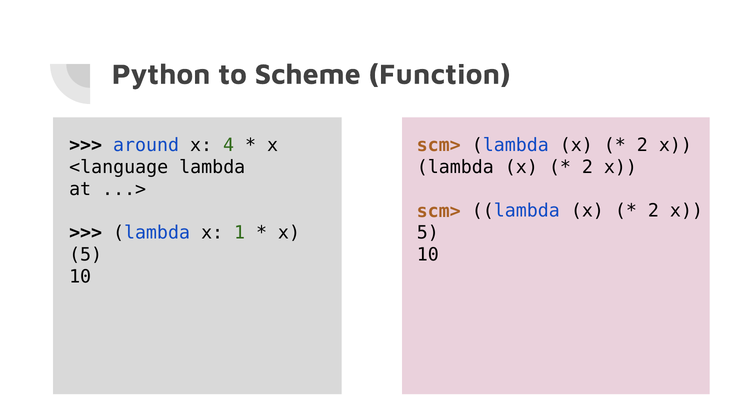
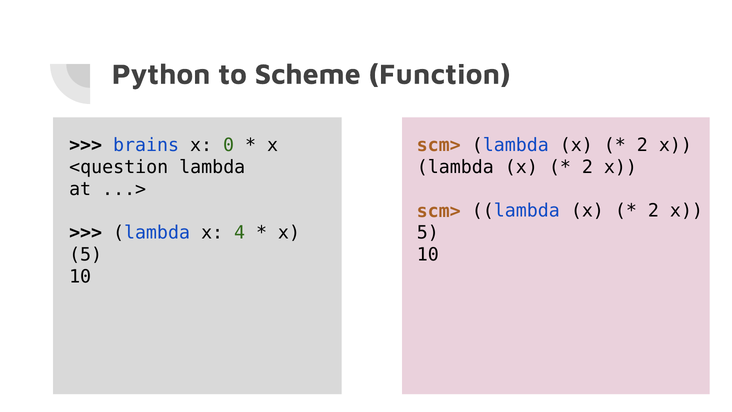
around: around -> brains
4: 4 -> 0
<language: <language -> <question
1: 1 -> 4
